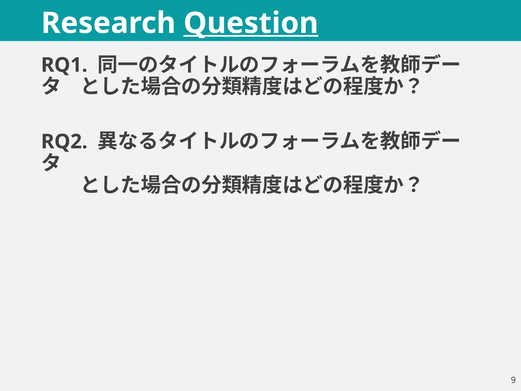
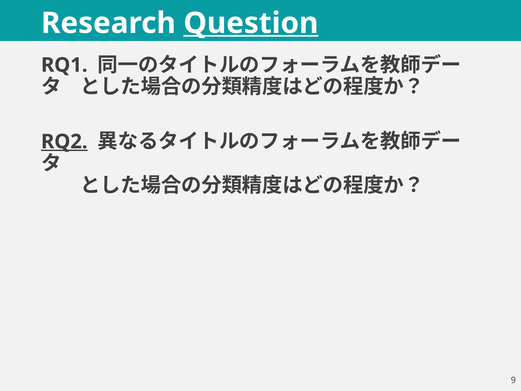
RQ2 underline: none -> present
